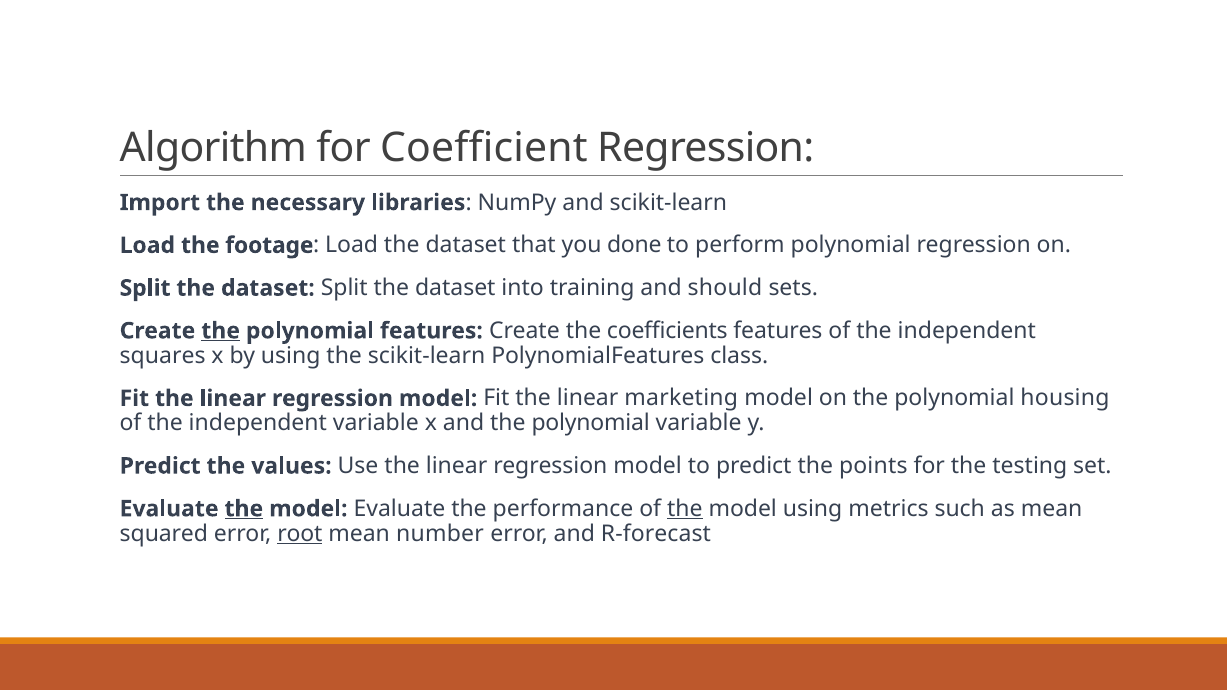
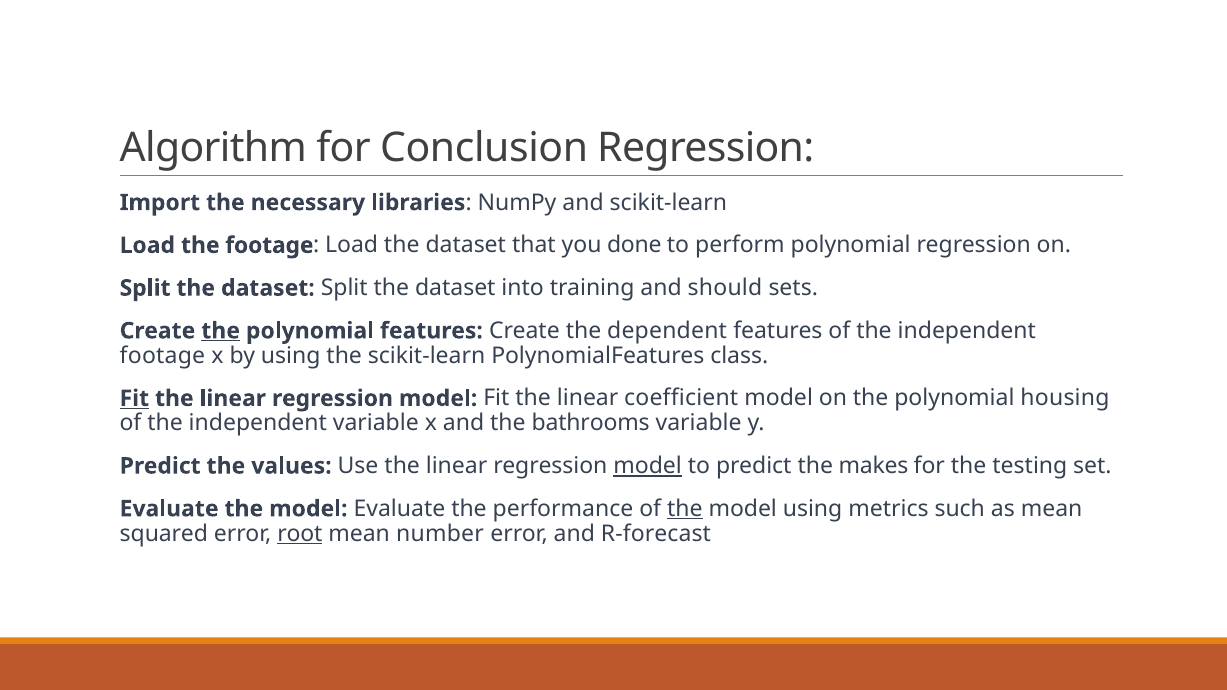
Coefficient: Coefficient -> Conclusion
coefficients: coefficients -> dependent
squares at (163, 356): squares -> footage
Fit at (134, 399) underline: none -> present
marketing: marketing -> coefficient
and the polynomial: polynomial -> bathrooms
model at (648, 466) underline: none -> present
points: points -> makes
the at (244, 509) underline: present -> none
